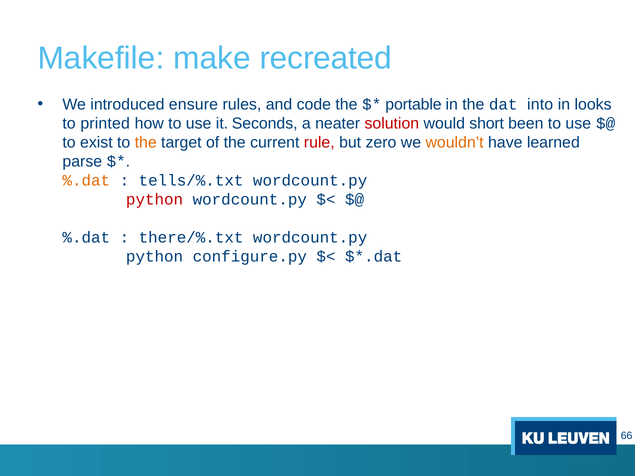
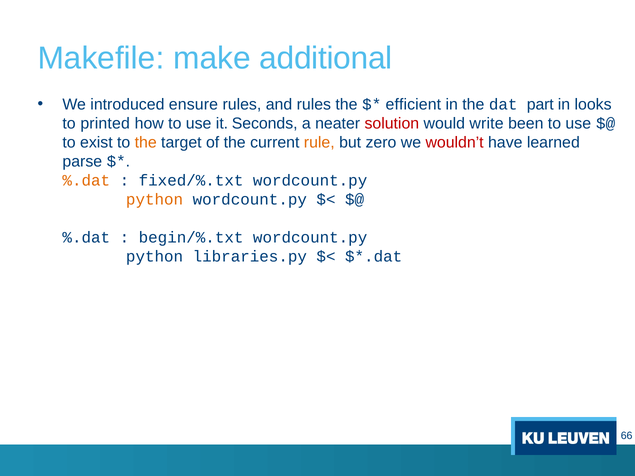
recreated: recreated -> additional
and code: code -> rules
portable: portable -> efficient
into: into -> part
short: short -> write
rule colour: red -> orange
wouldn’t colour: orange -> red
tells/%.txt: tells/%.txt -> fixed/%.txt
python at (155, 200) colour: red -> orange
there/%.txt: there/%.txt -> begin/%.txt
configure.py: configure.py -> libraries.py
